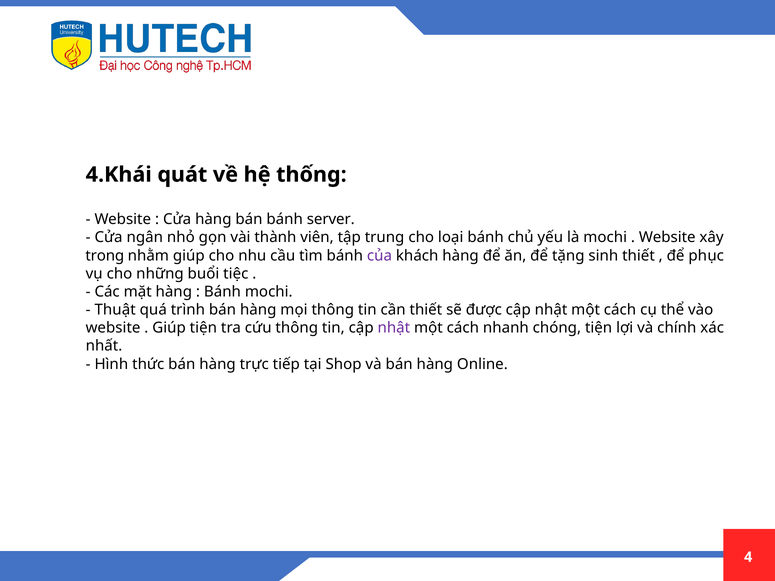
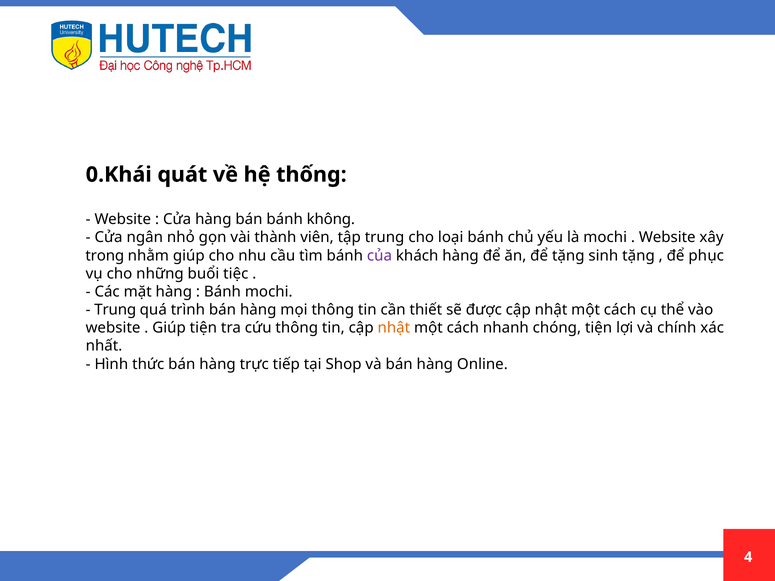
4.Khái: 4.Khái -> 0.Khái
server: server -> không
sinh thiết: thiết -> tặng
Thuật at (115, 310): Thuật -> Trung
nhật at (394, 328) colour: purple -> orange
